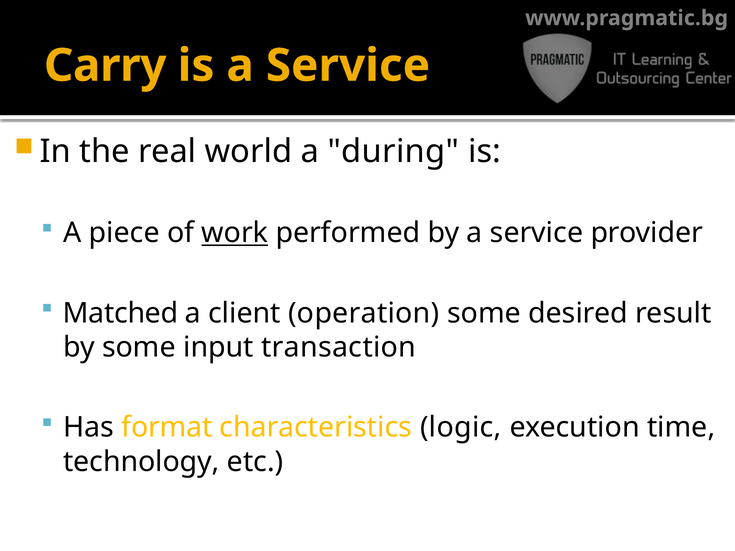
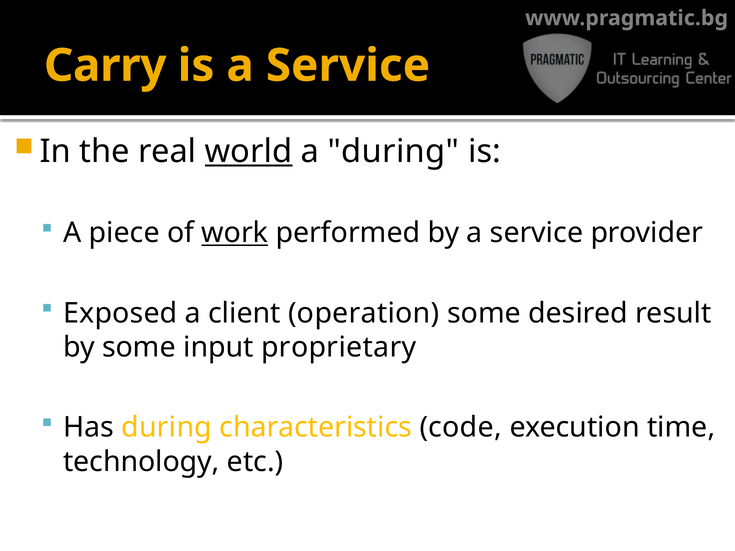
world underline: none -> present
Matched: Matched -> Exposed
transaction: transaction -> proprietary
Has format: format -> during
logic: logic -> code
